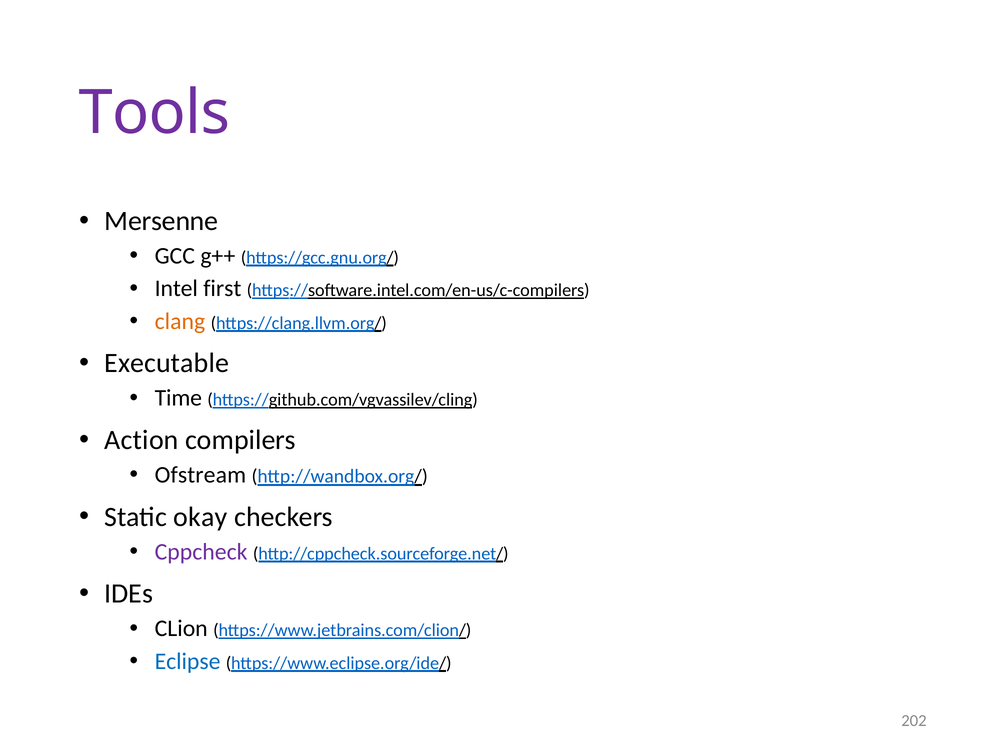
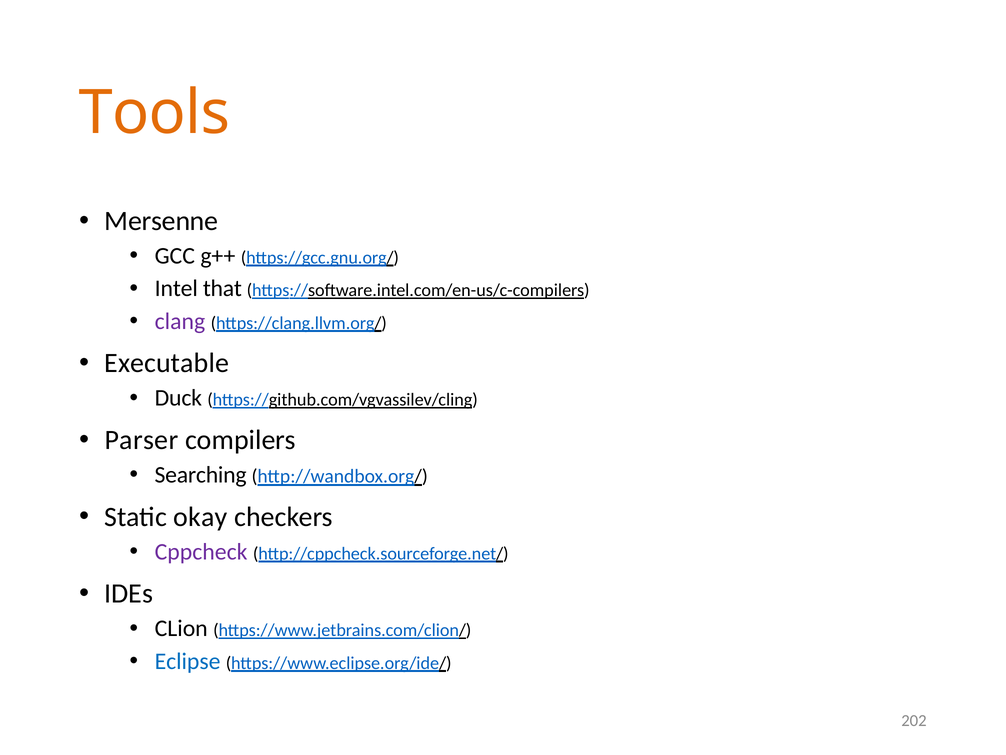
Tools colour: purple -> orange
first: first -> that
clang colour: orange -> purple
Time: Time -> Duck
Action: Action -> Parser
Ofstream: Ofstream -> Searching
